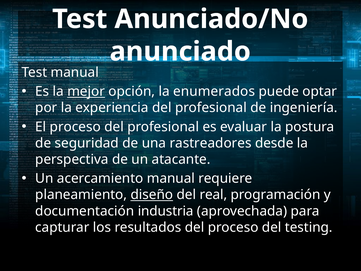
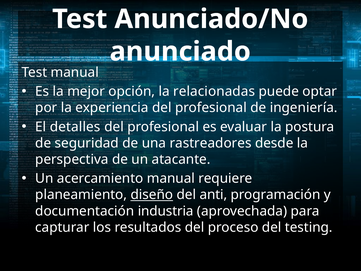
mejor underline: present -> none
enumerados: enumerados -> relacionadas
El proceso: proceso -> detalles
real: real -> anti
